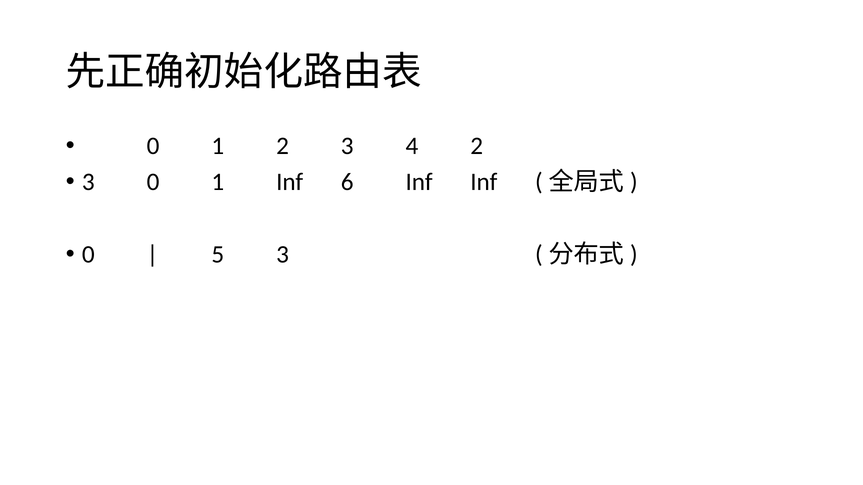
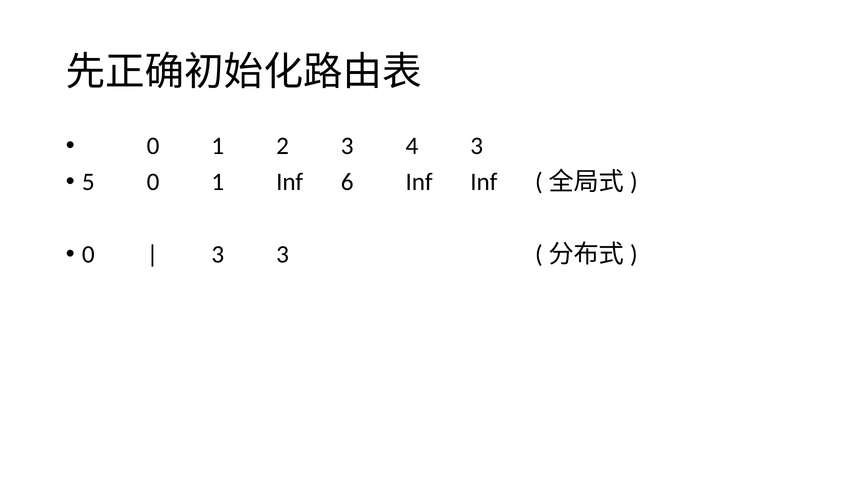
4 2: 2 -> 3
3 at (88, 182): 3 -> 5
5 at (218, 254): 5 -> 3
